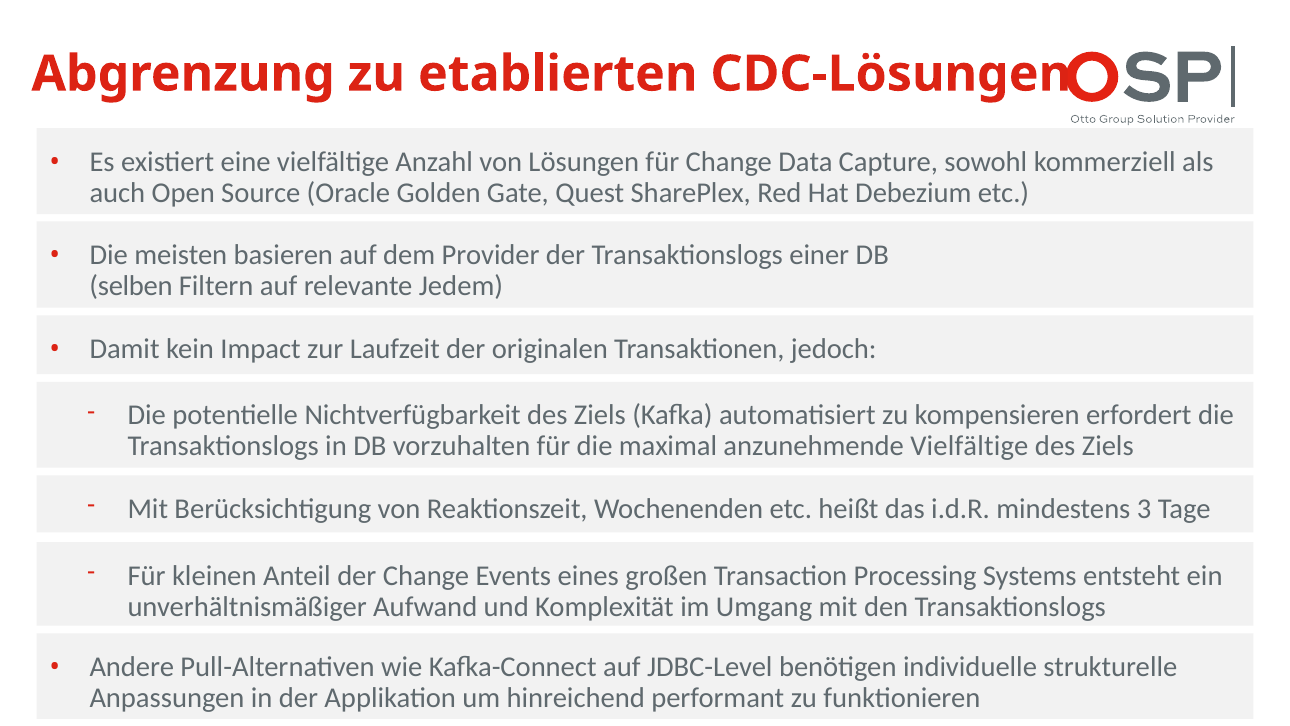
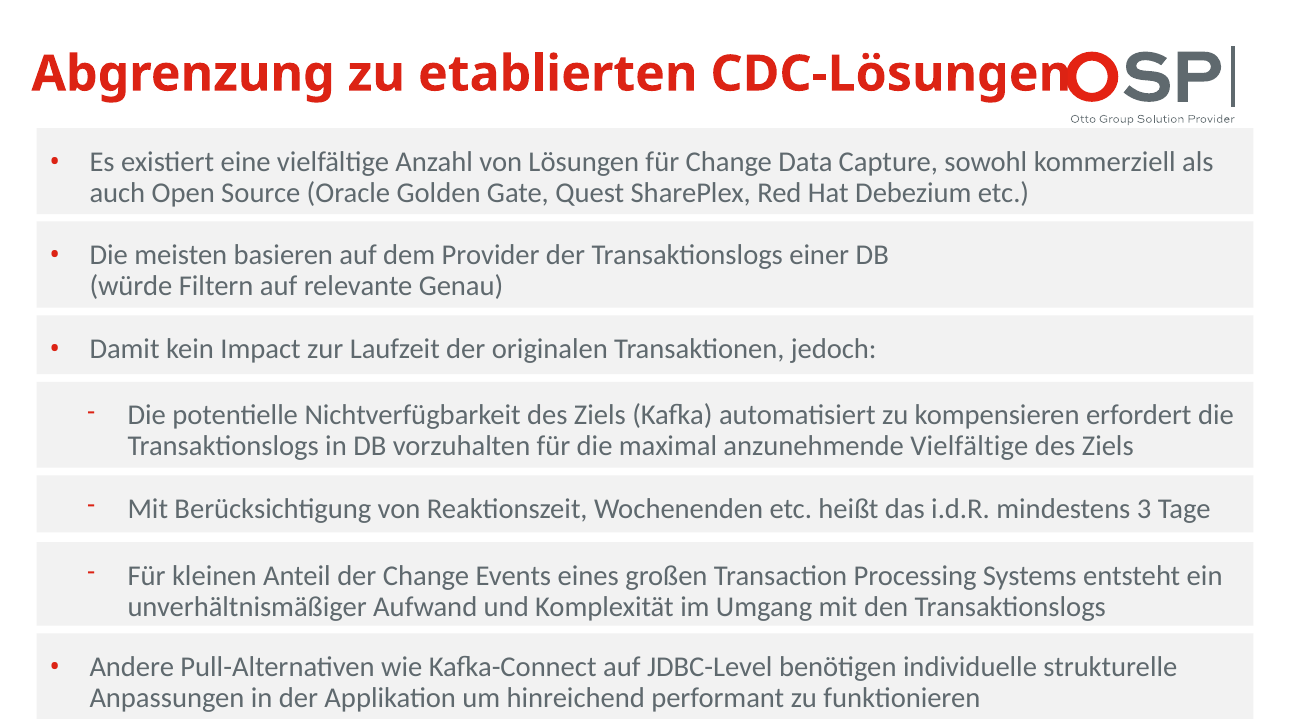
selben: selben -> würde
Jedem: Jedem -> Genau
